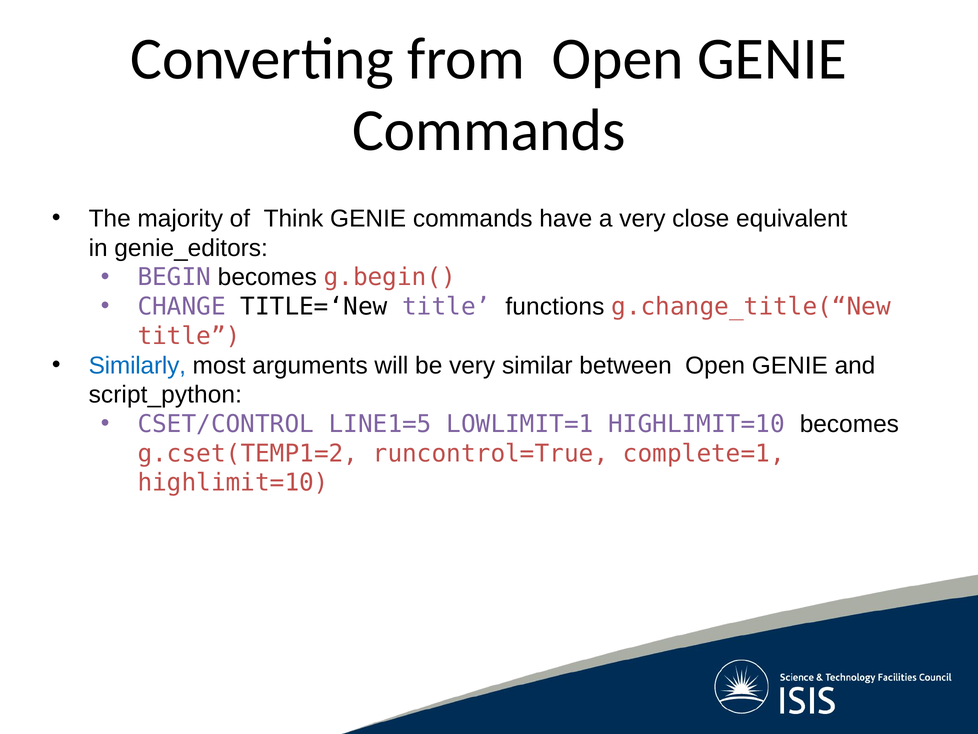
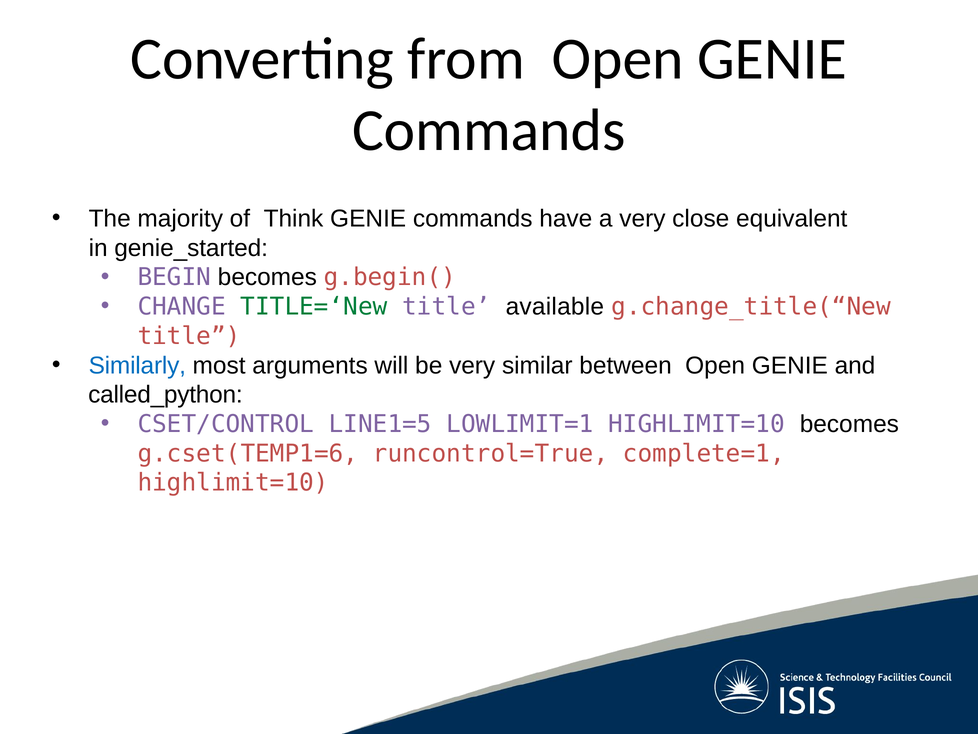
genie_editors: genie_editors -> genie_started
TITLE=‘New colour: black -> green
functions: functions -> available
script_python: script_python -> called_python
g.cset(TEMP1=2: g.cset(TEMP1=2 -> g.cset(TEMP1=6
